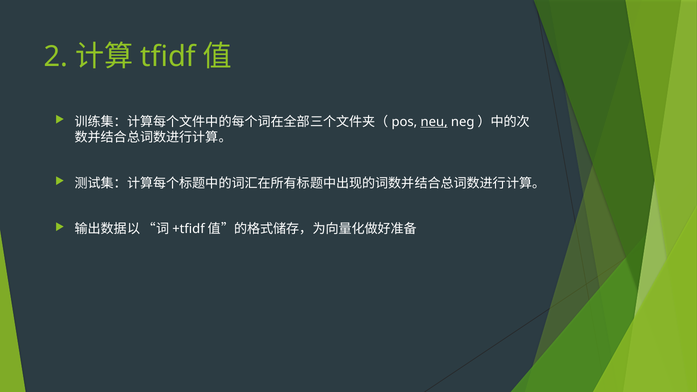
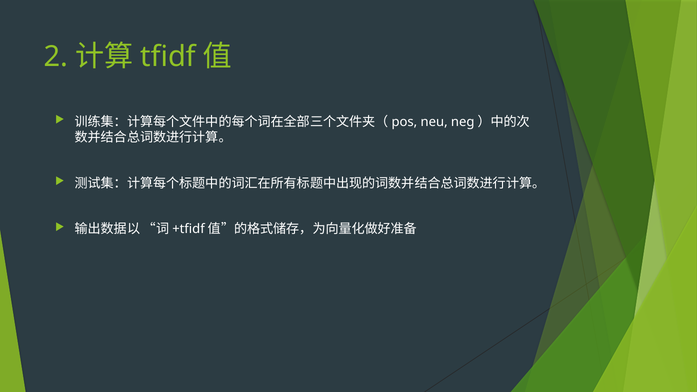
neu underline: present -> none
